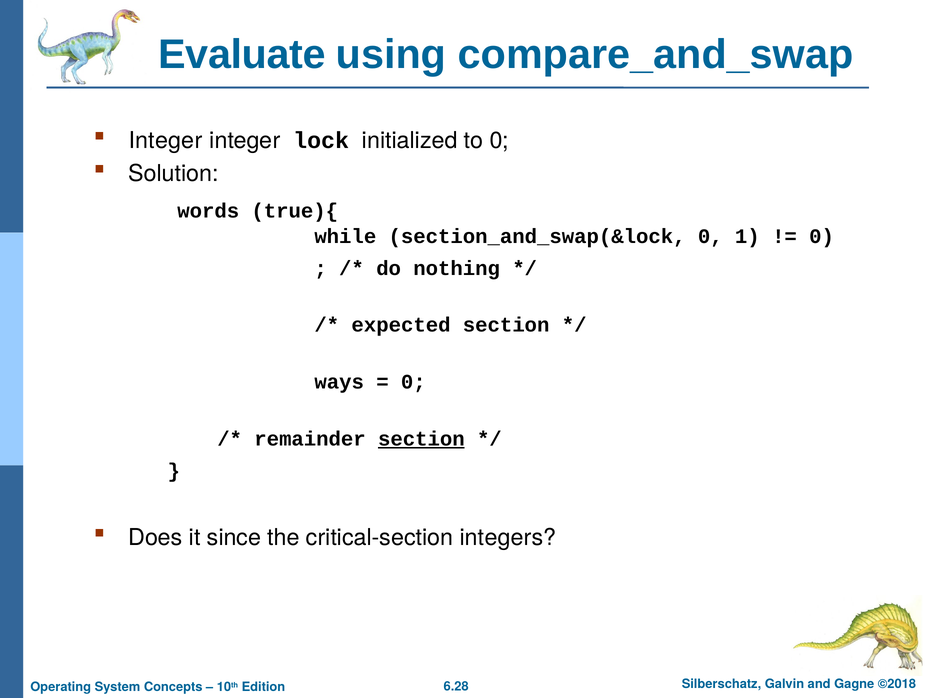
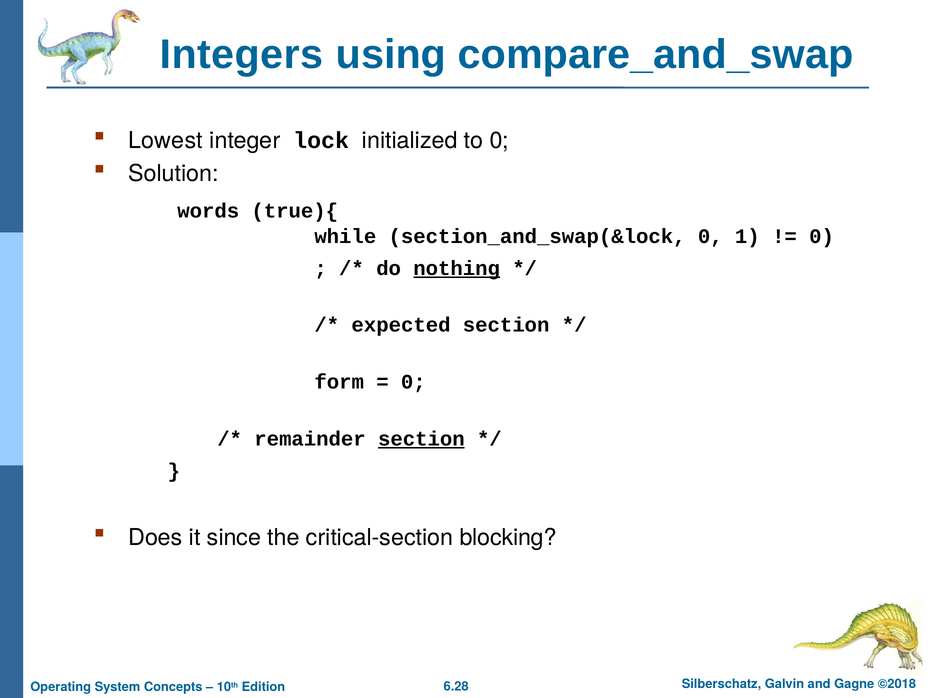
Evaluate: Evaluate -> Integers
Integer at (165, 140): Integer -> Lowest
nothing underline: none -> present
ways: ways -> form
integers: integers -> blocking
